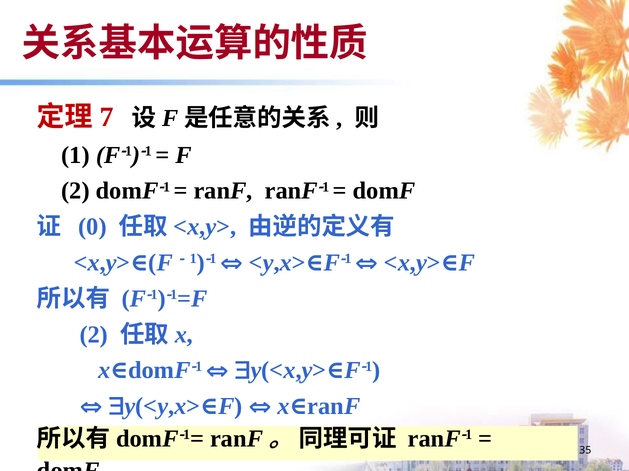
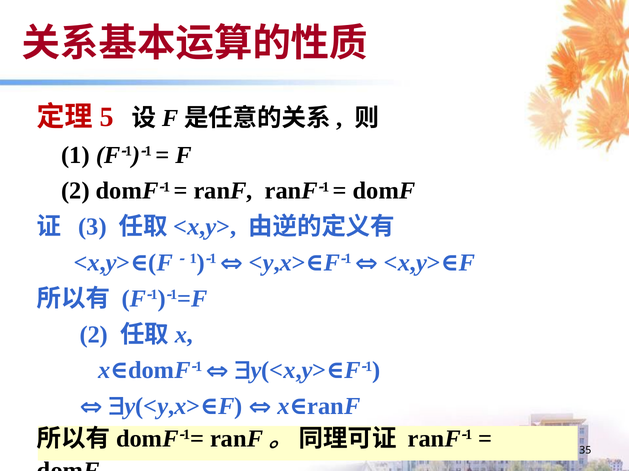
7: 7 -> 5
0: 0 -> 3
